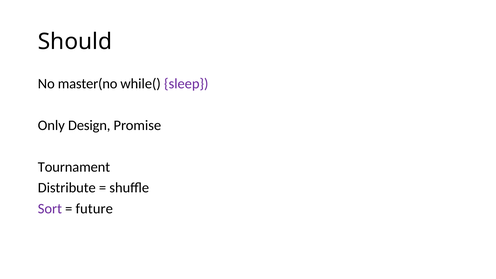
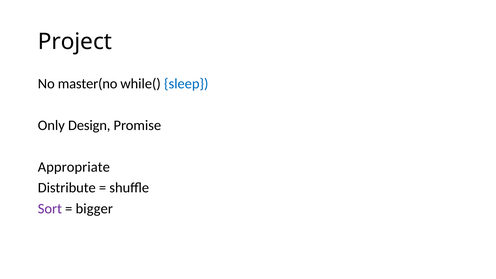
Should: Should -> Project
sleep colour: purple -> blue
Tournament: Tournament -> Appropriate
future: future -> bigger
